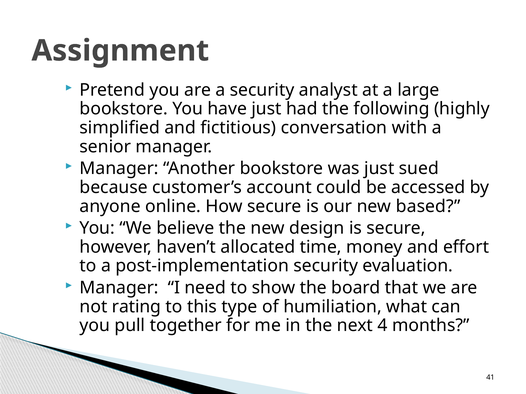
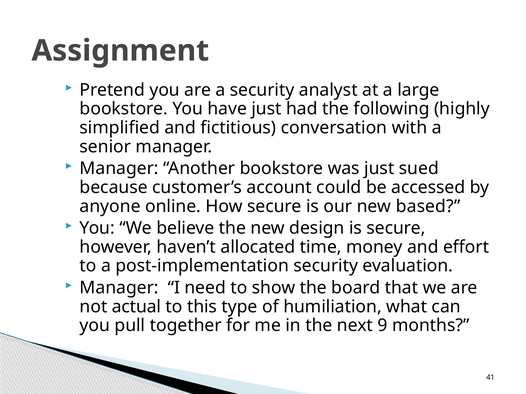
rating: rating -> actual
4: 4 -> 9
